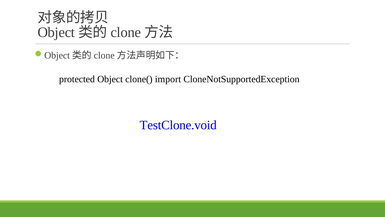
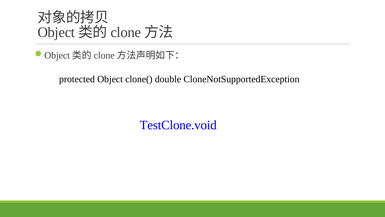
import: import -> double
